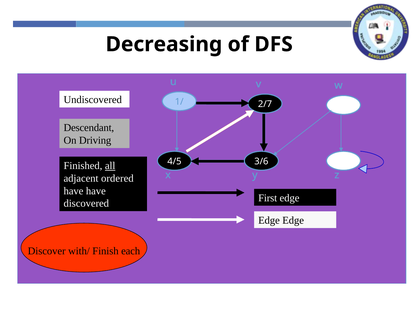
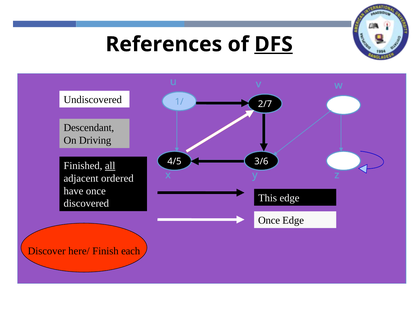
Decreasing: Decreasing -> References
DFS underline: none -> present
have have: have -> once
First: First -> This
Edge at (269, 220): Edge -> Once
with/: with/ -> here/
